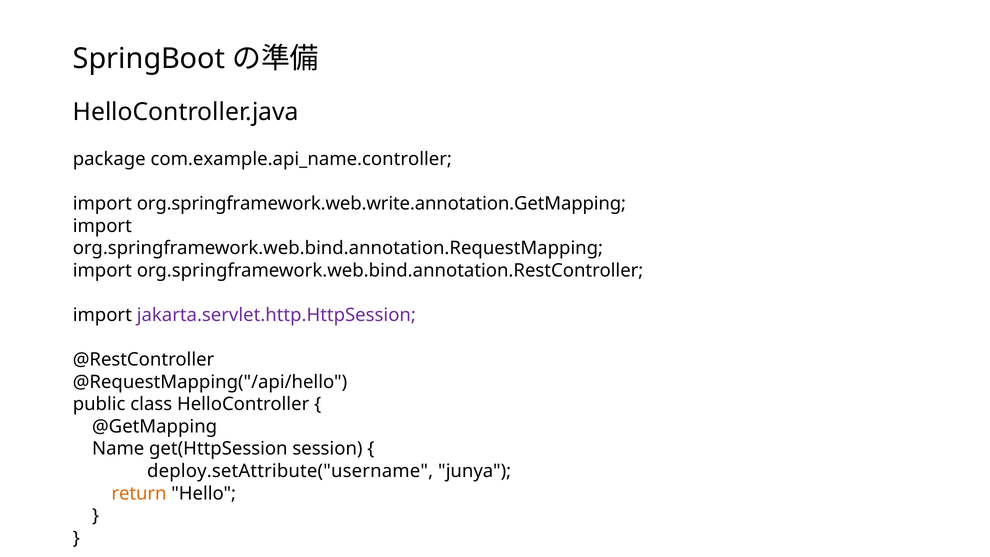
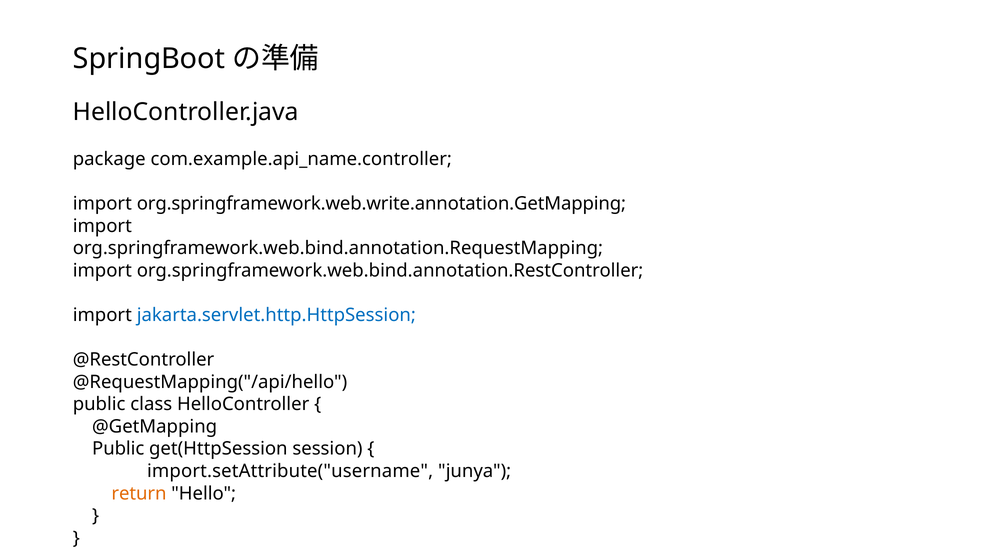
jakarta.servlet.http.HttpSession colour: purple -> blue
Name at (118, 449): Name -> Public
deploy.setAttribute("username: deploy.setAttribute("username -> import.setAttribute("username
